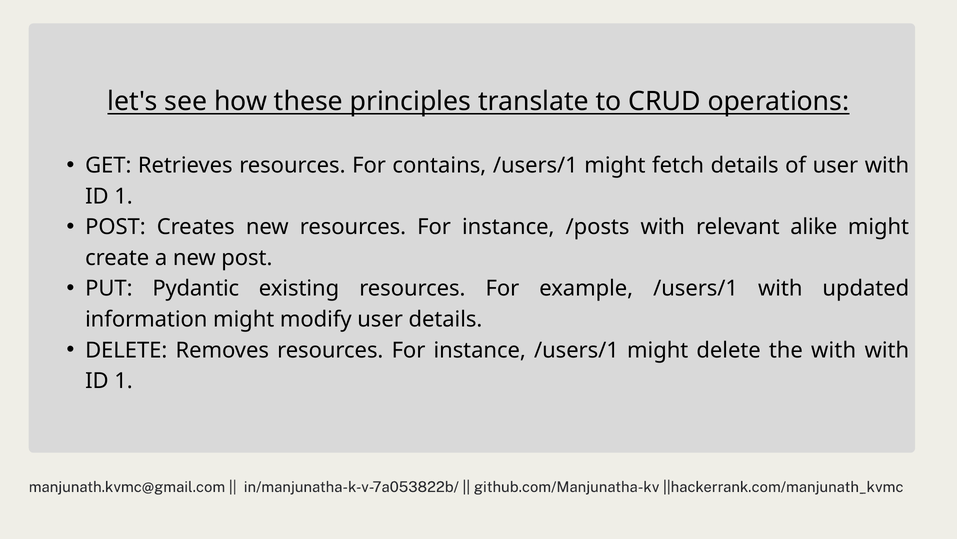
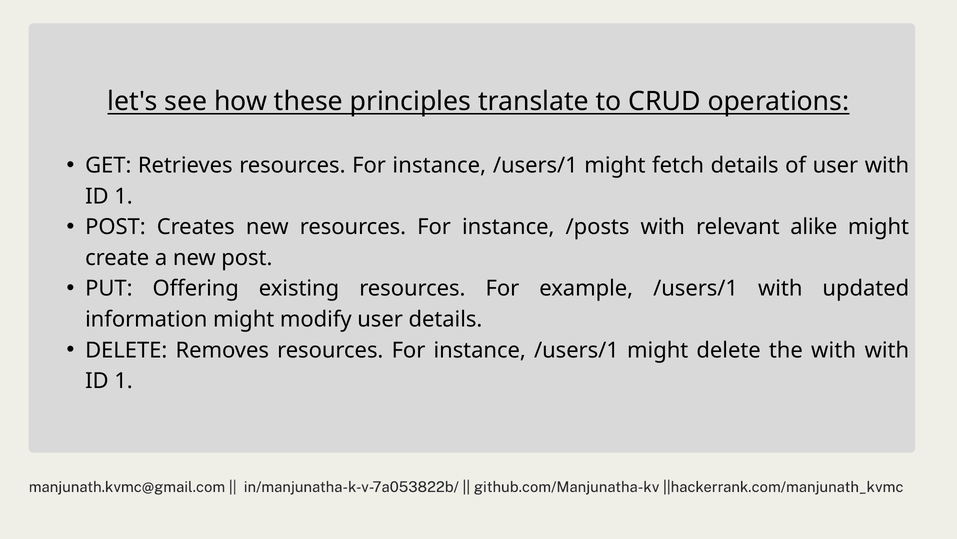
Retrieves resources For contains: contains -> instance
Pydantic: Pydantic -> Offering
